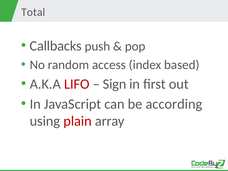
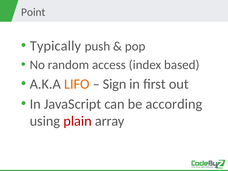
Total: Total -> Point
Callbacks: Callbacks -> Typically
LIFO colour: red -> orange
